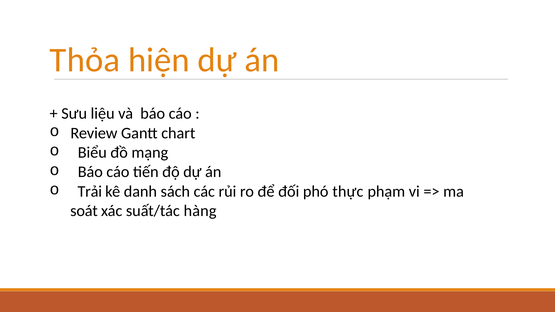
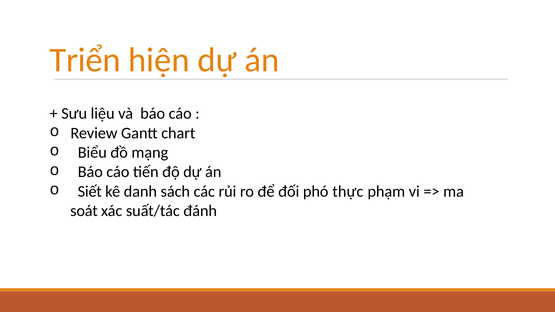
Thỏa: Thỏa -> Triển
Trải: Trải -> Siết
hàng: hàng -> đánh
